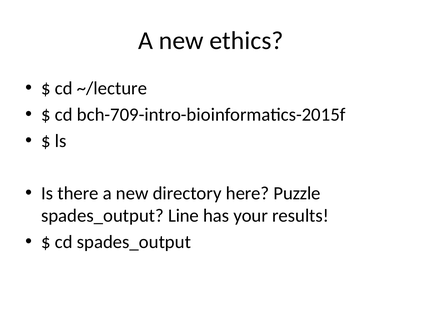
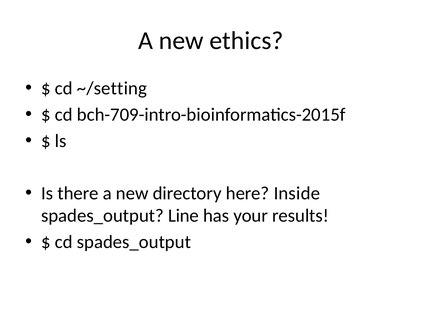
~/lecture: ~/lecture -> ~/setting
Puzzle: Puzzle -> Inside
